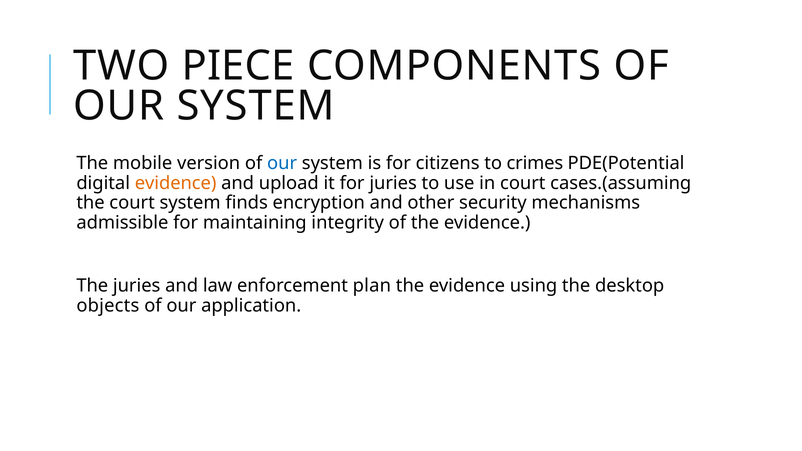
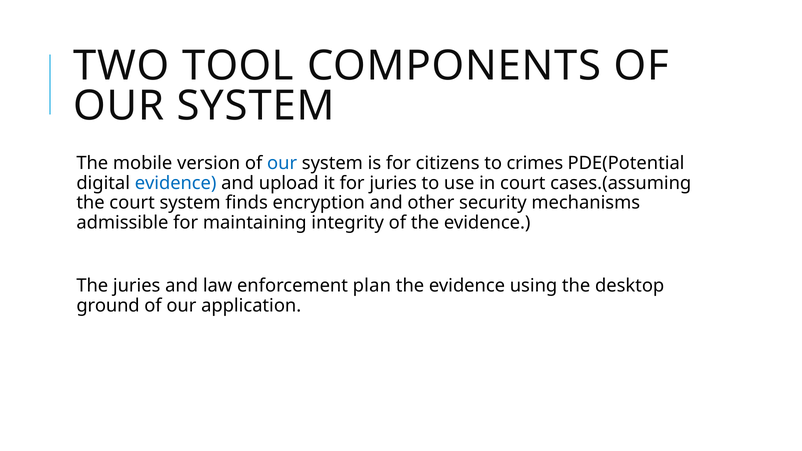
PIECE: PIECE -> TOOL
evidence at (176, 183) colour: orange -> blue
objects: objects -> ground
